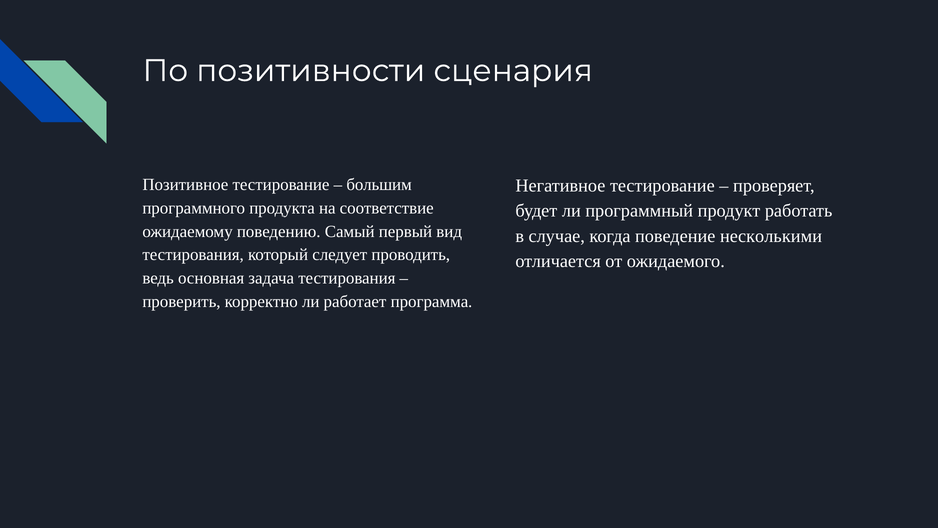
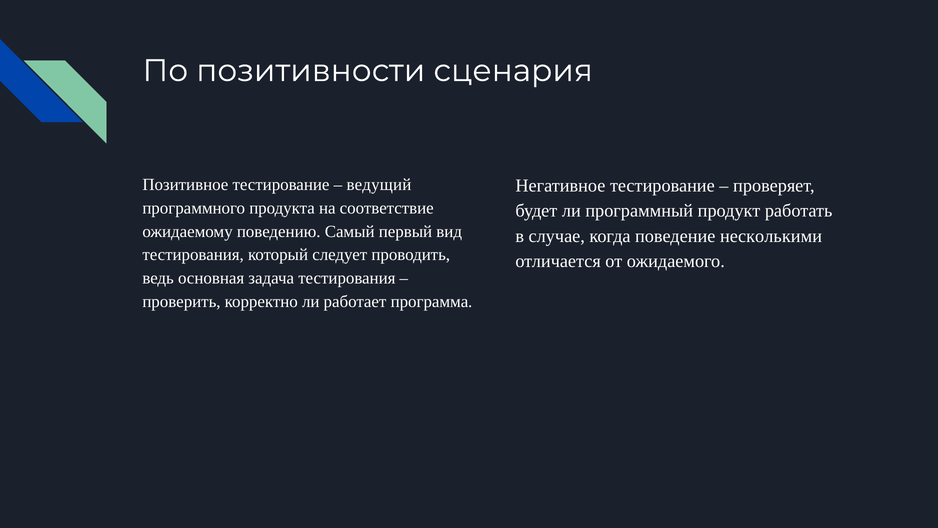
большим: большим -> ведущий
